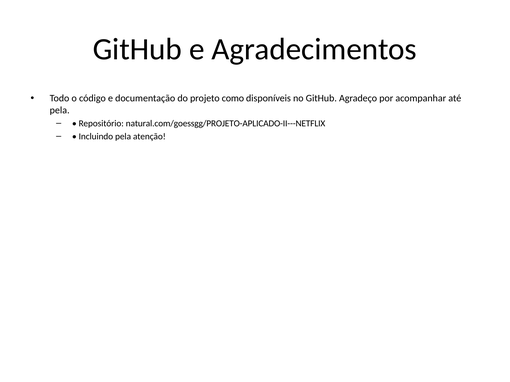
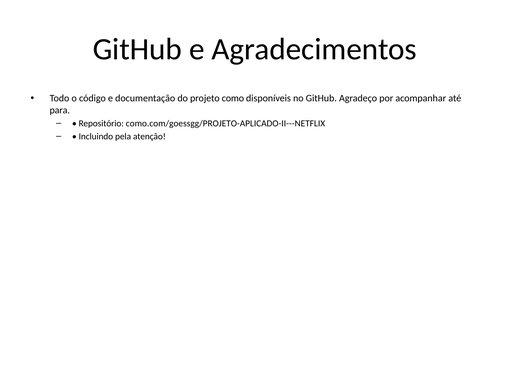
pela at (60, 110): pela -> para
natural.com/goessgg/PROJETO-APLICADO-II---NETFLIX: natural.com/goessgg/PROJETO-APLICADO-II---NETFLIX -> como.com/goessgg/PROJETO-APLICADO-II---NETFLIX
